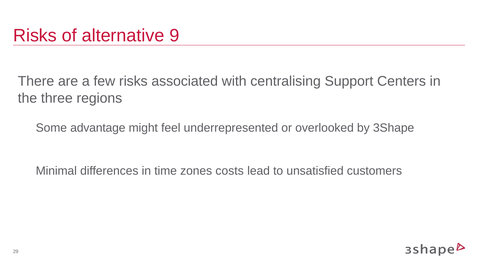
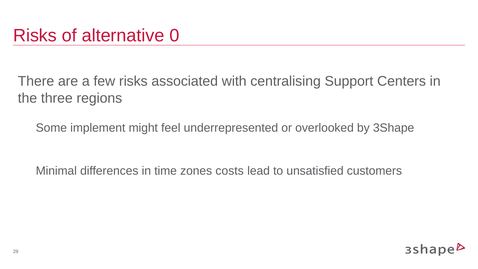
9: 9 -> 0
advantage: advantage -> implement
